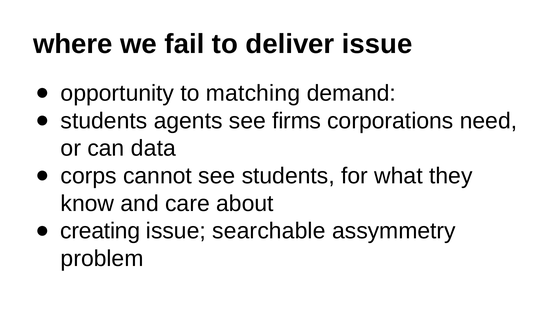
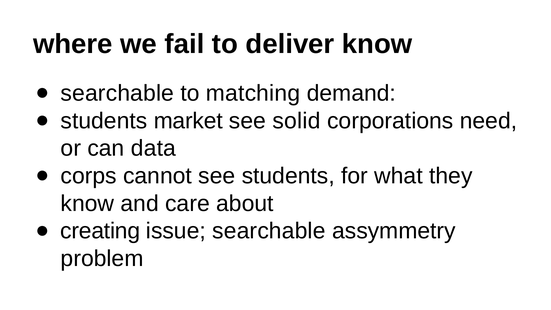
deliver issue: issue -> know
opportunity at (117, 93): opportunity -> searchable
agents: agents -> market
firms: firms -> solid
